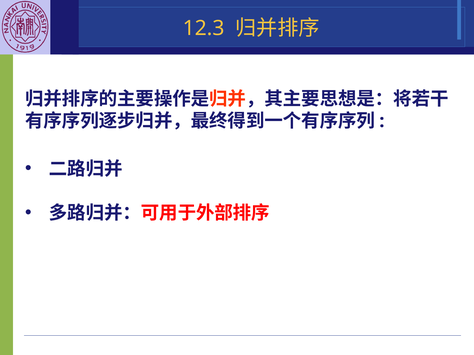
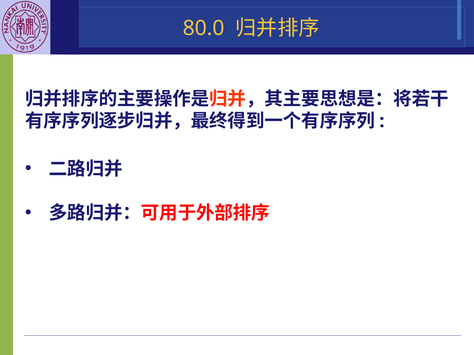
12.3: 12.3 -> 80.0
